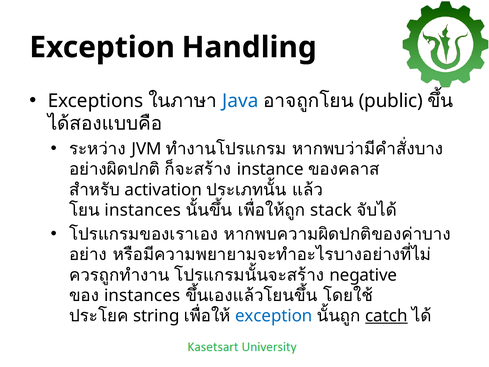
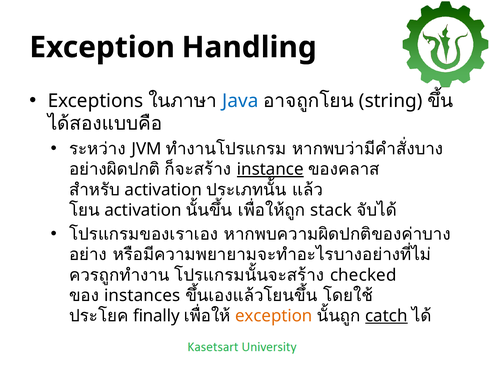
public: public -> string
instance underline: none -> present
instances at (143, 210): instances -> activation
negative: negative -> checked
string: string -> finally
exception at (274, 316) colour: blue -> orange
